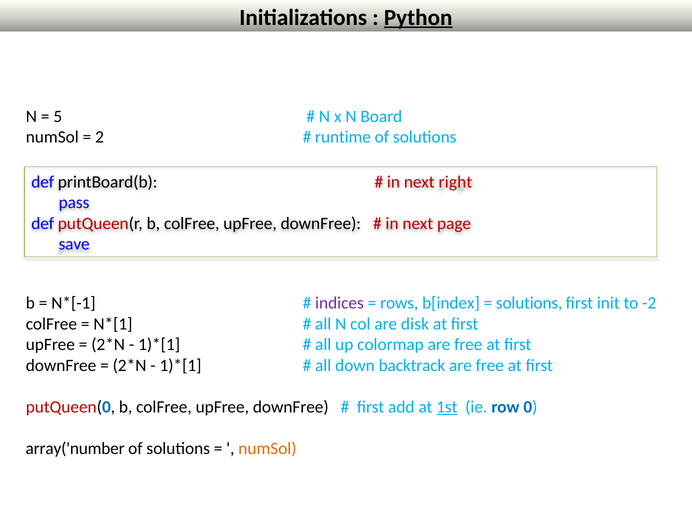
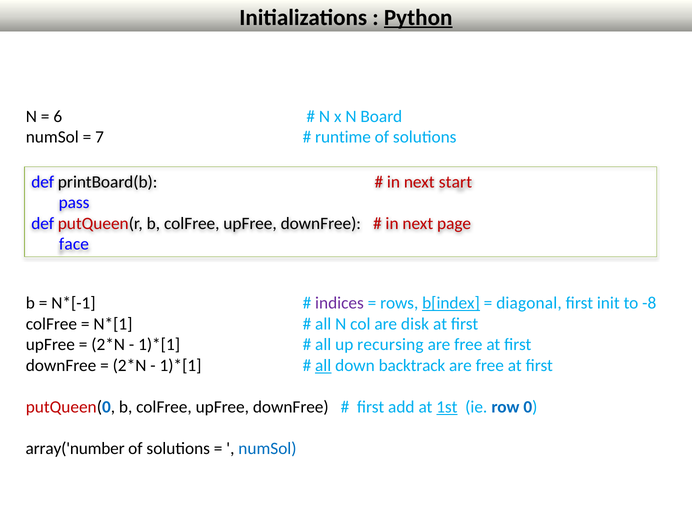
5: 5 -> 6
2: 2 -> 7
right: right -> start
save: save -> face
b[index underline: none -> present
solutions at (529, 303): solutions -> diagonal
-2: -2 -> -8
colormap: colormap -> recursing
all at (323, 366) underline: none -> present
numSol at (267, 449) colour: orange -> blue
